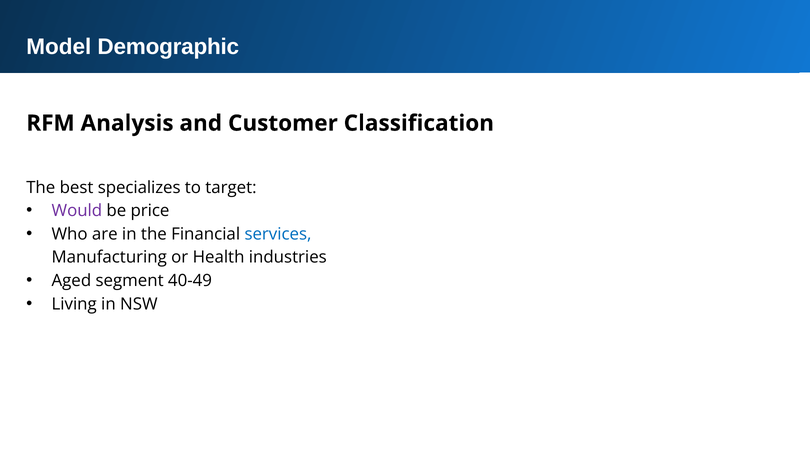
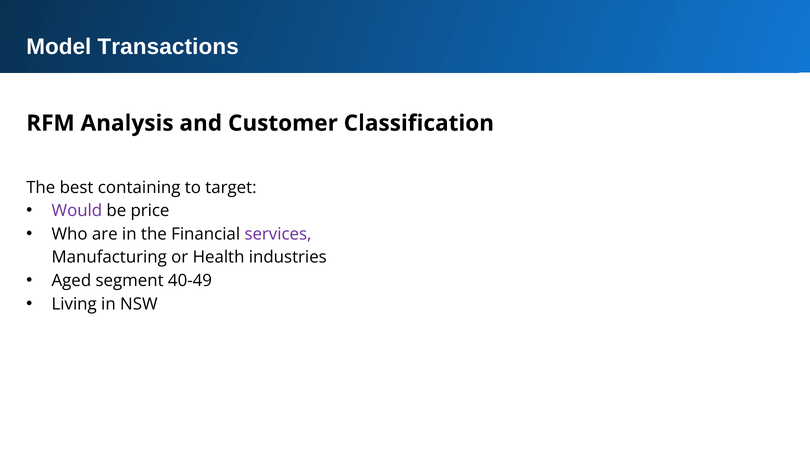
Demographic: Demographic -> Transactions
specializes: specializes -> containing
services colour: blue -> purple
